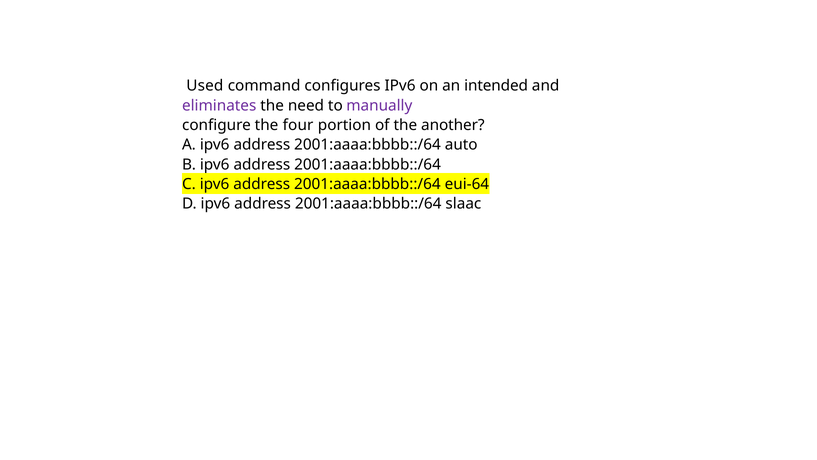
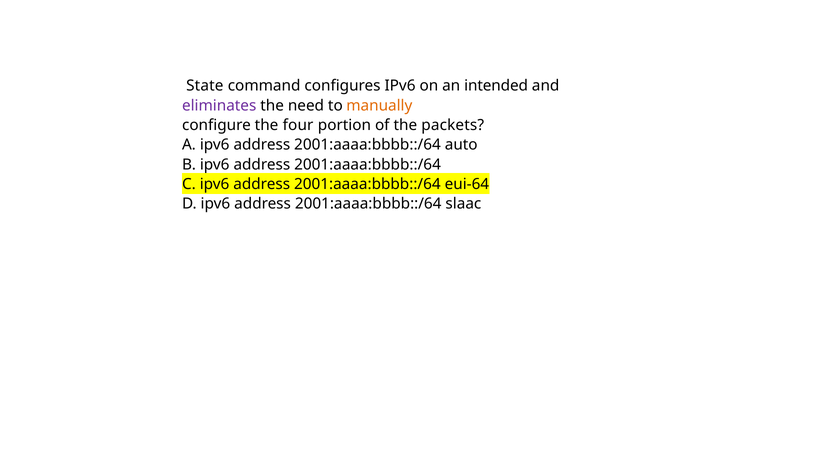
Used: Used -> State
manually colour: purple -> orange
another: another -> packets
